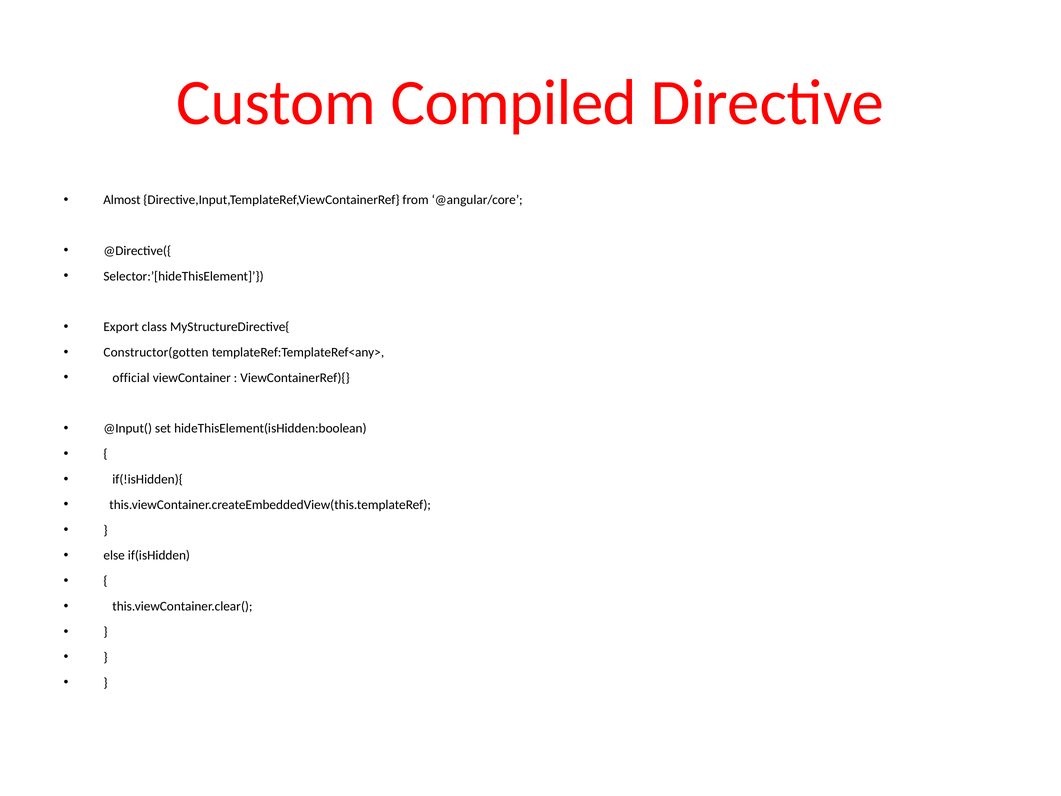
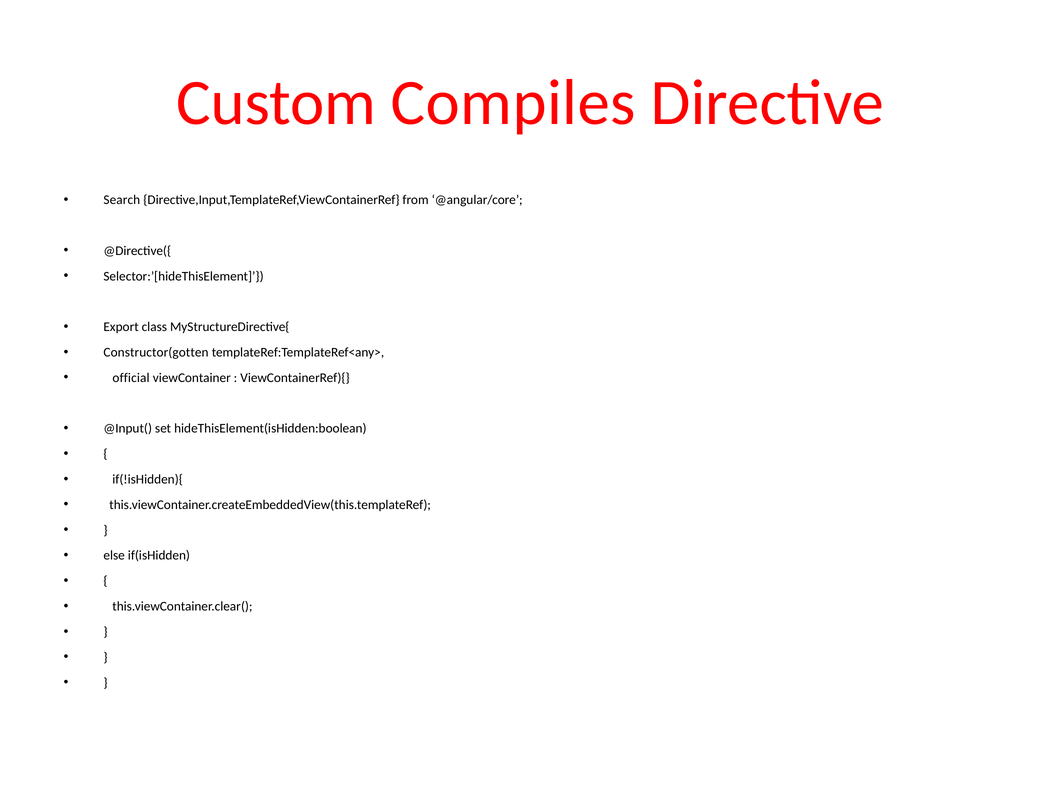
Compiled: Compiled -> Compiles
Almost: Almost -> Search
